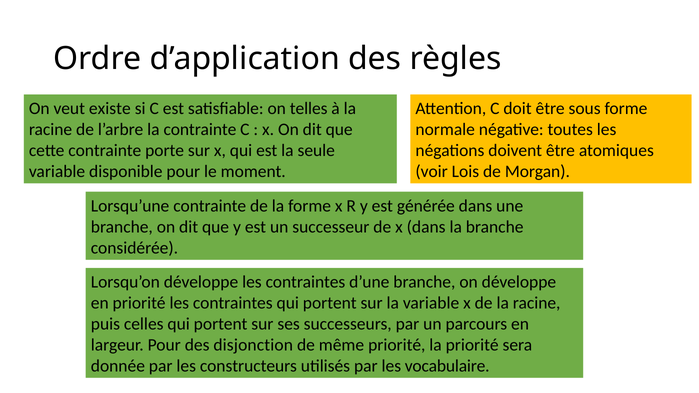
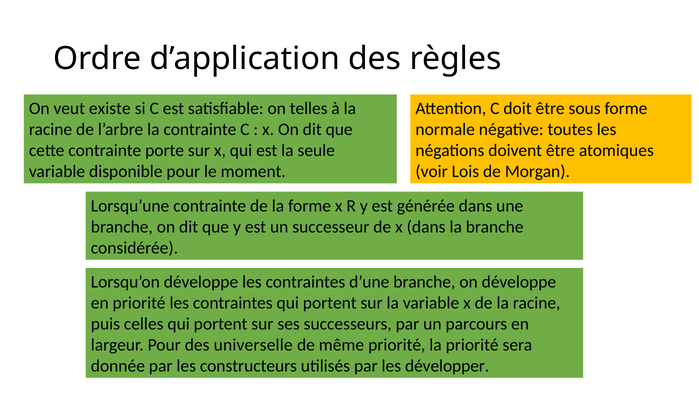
disjonction: disjonction -> universelle
vocabulaire: vocabulaire -> développer
